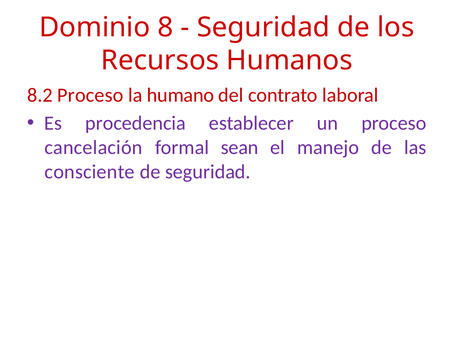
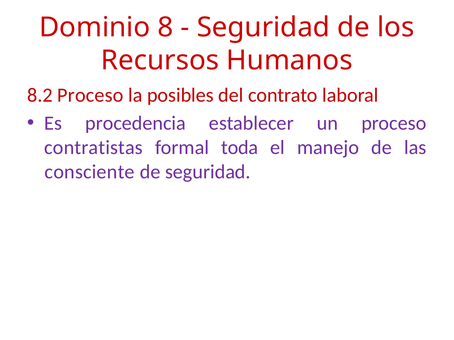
humano: humano -> posibles
cancelación: cancelación -> contratistas
sean: sean -> toda
